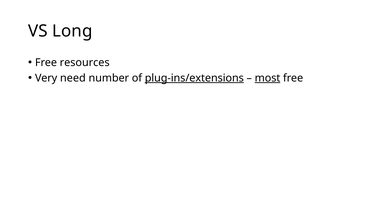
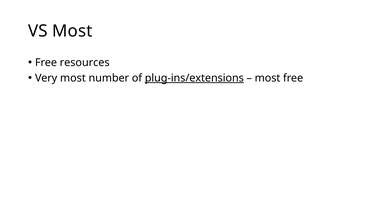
VS Long: Long -> Most
Very need: need -> most
most at (268, 78) underline: present -> none
